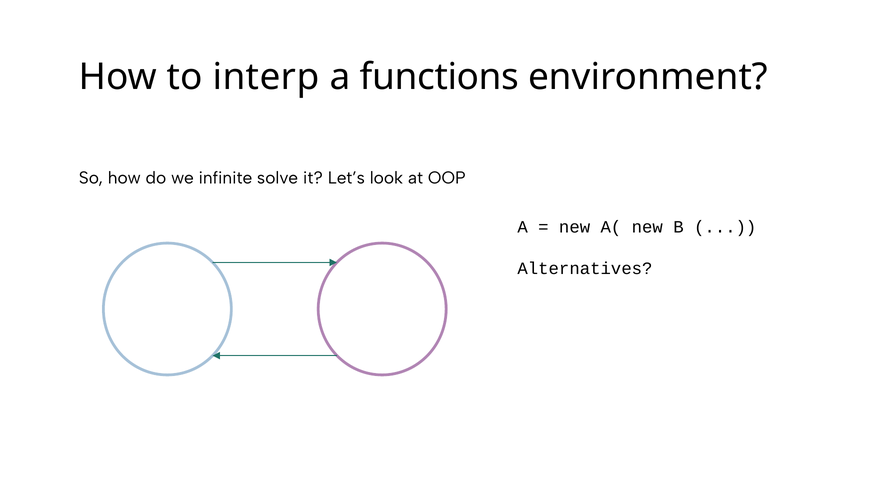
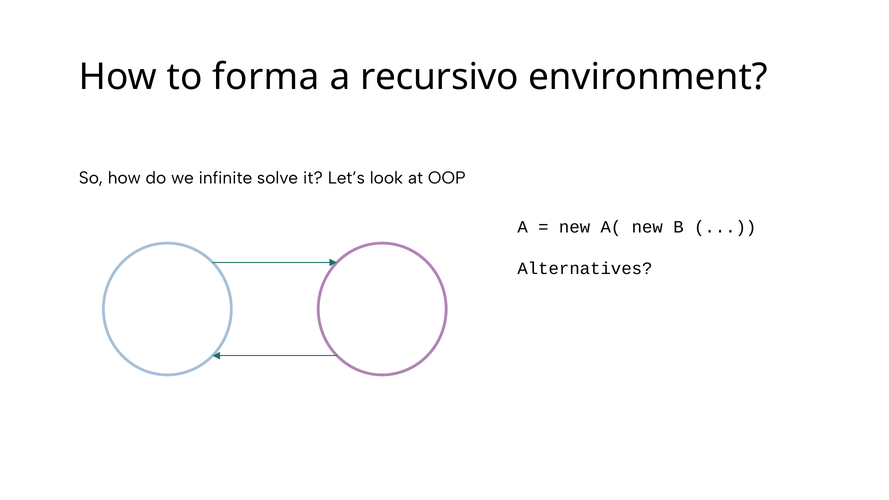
interp: interp -> forma
functions: functions -> recursivo
